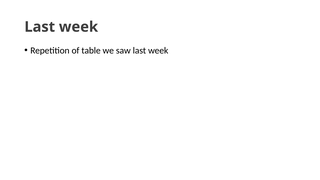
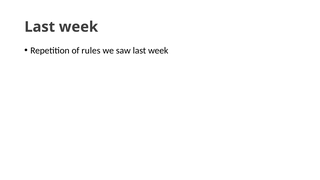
table: table -> rules
